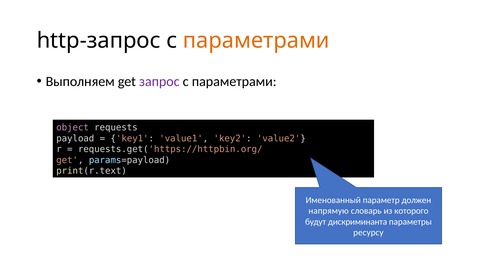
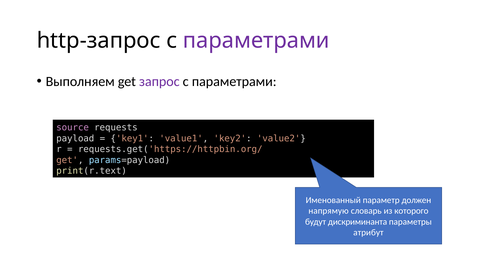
параметрами at (256, 40) colour: orange -> purple
object: object -> source
ресурсу: ресурсу -> атрибут
